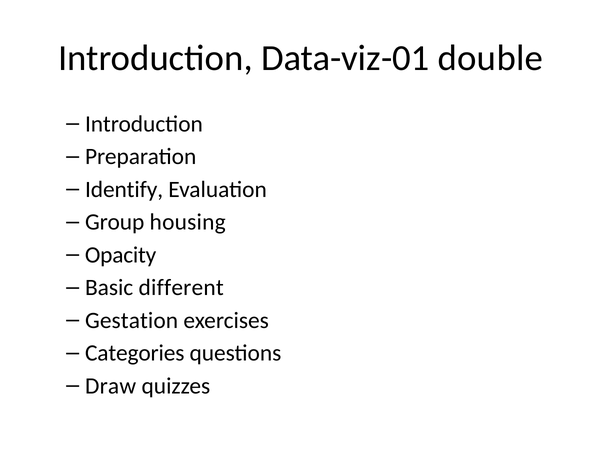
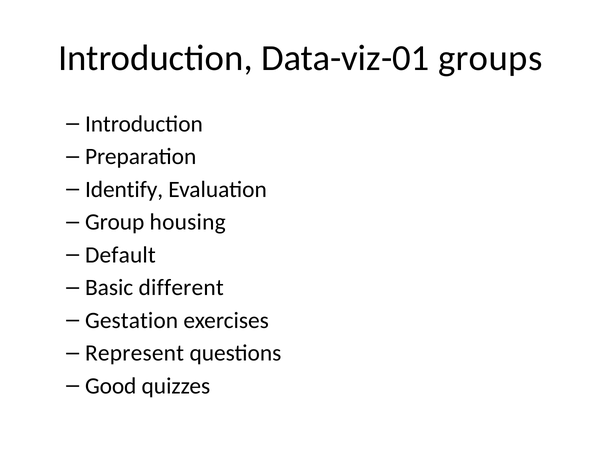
double: double -> groups
Opacity: Opacity -> Default
Categories: Categories -> Represent
Draw: Draw -> Good
